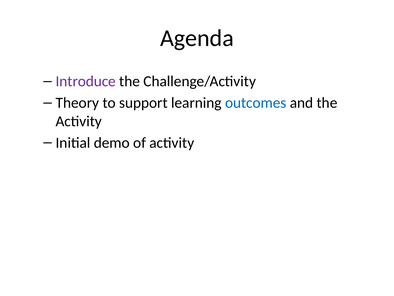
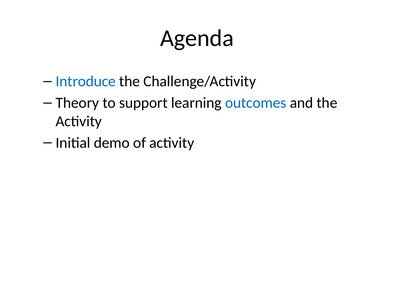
Introduce colour: purple -> blue
